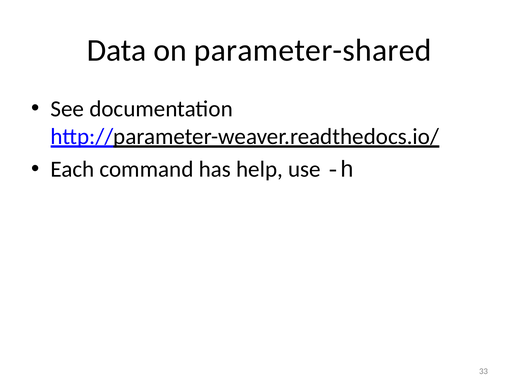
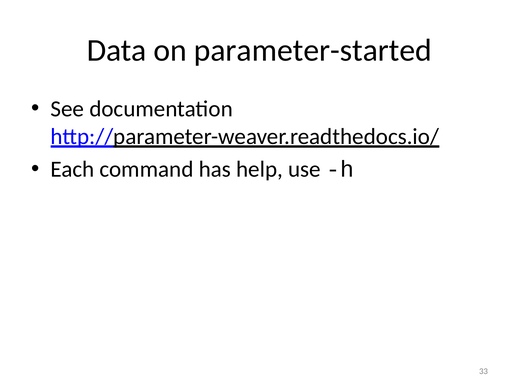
parameter-shared: parameter-shared -> parameter-started
